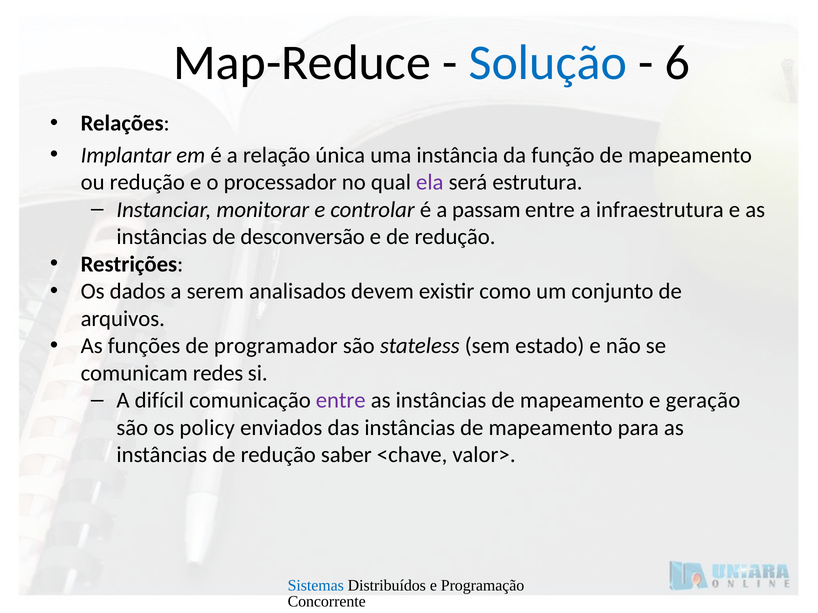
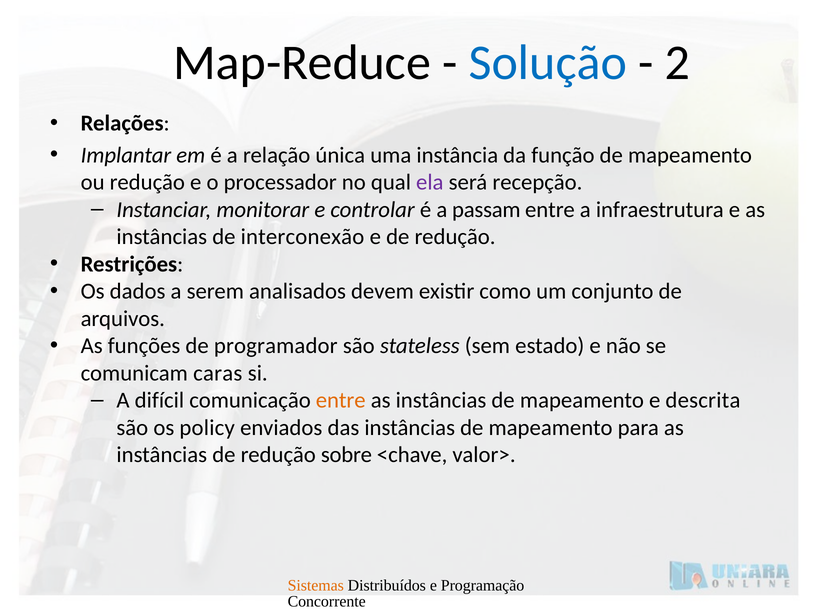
6: 6 -> 2
estrutura: estrutura -> recepção
desconversão: desconversão -> interconexão
redes: redes -> caras
entre at (341, 401) colour: purple -> orange
geração: geração -> descrita
saber: saber -> sobre
Sistemas colour: blue -> orange
